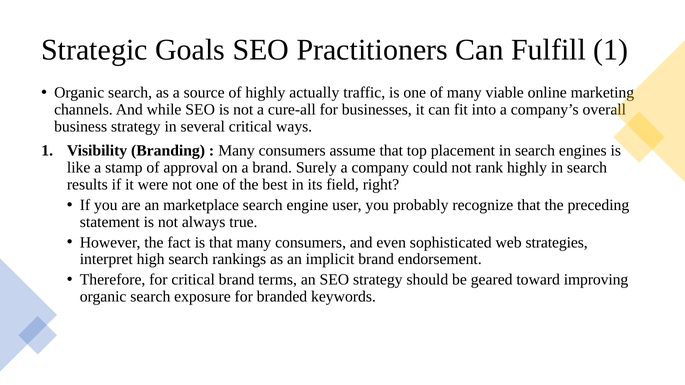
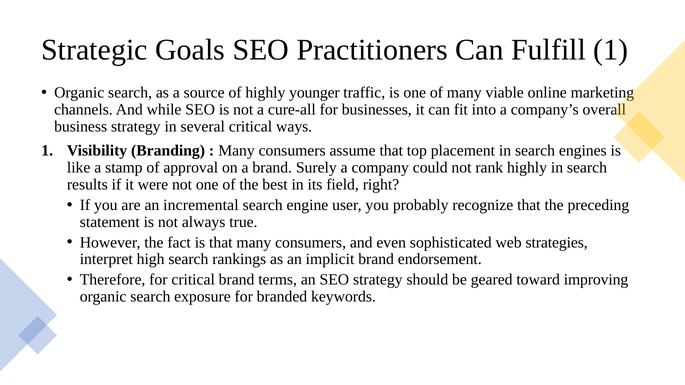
actually: actually -> younger
marketplace: marketplace -> incremental
